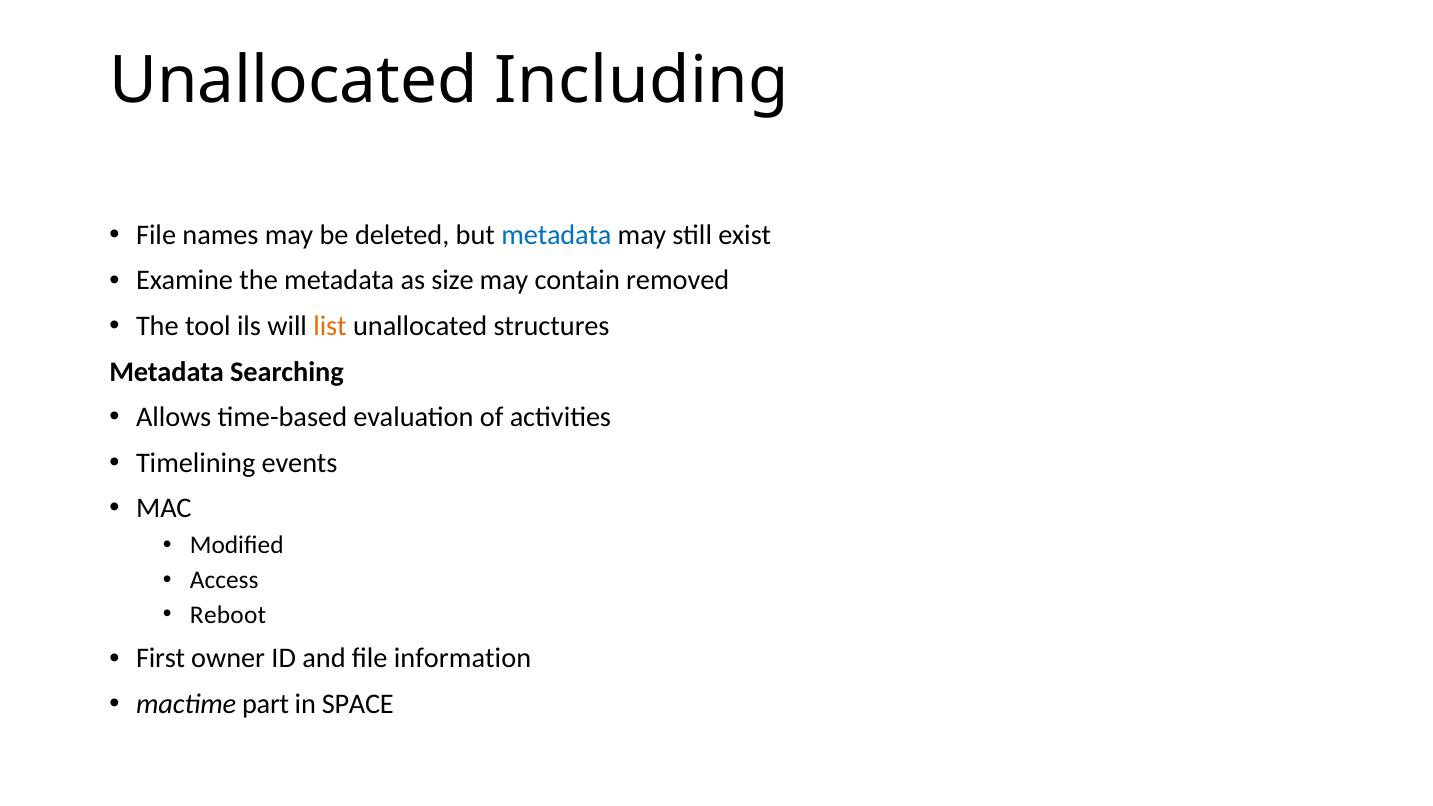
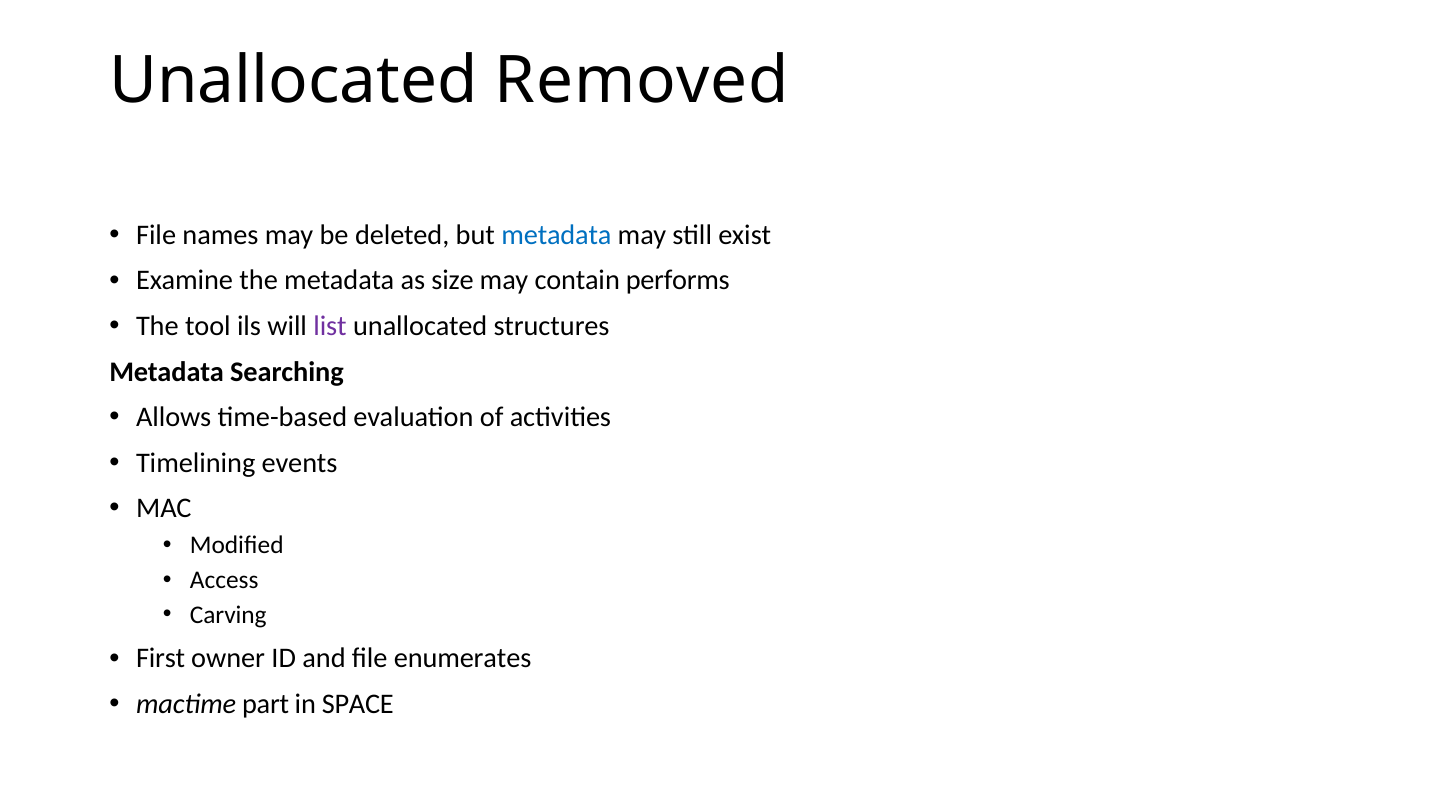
Including: Including -> Removed
removed: removed -> performs
list colour: orange -> purple
Reboot: Reboot -> Carving
information: information -> enumerates
